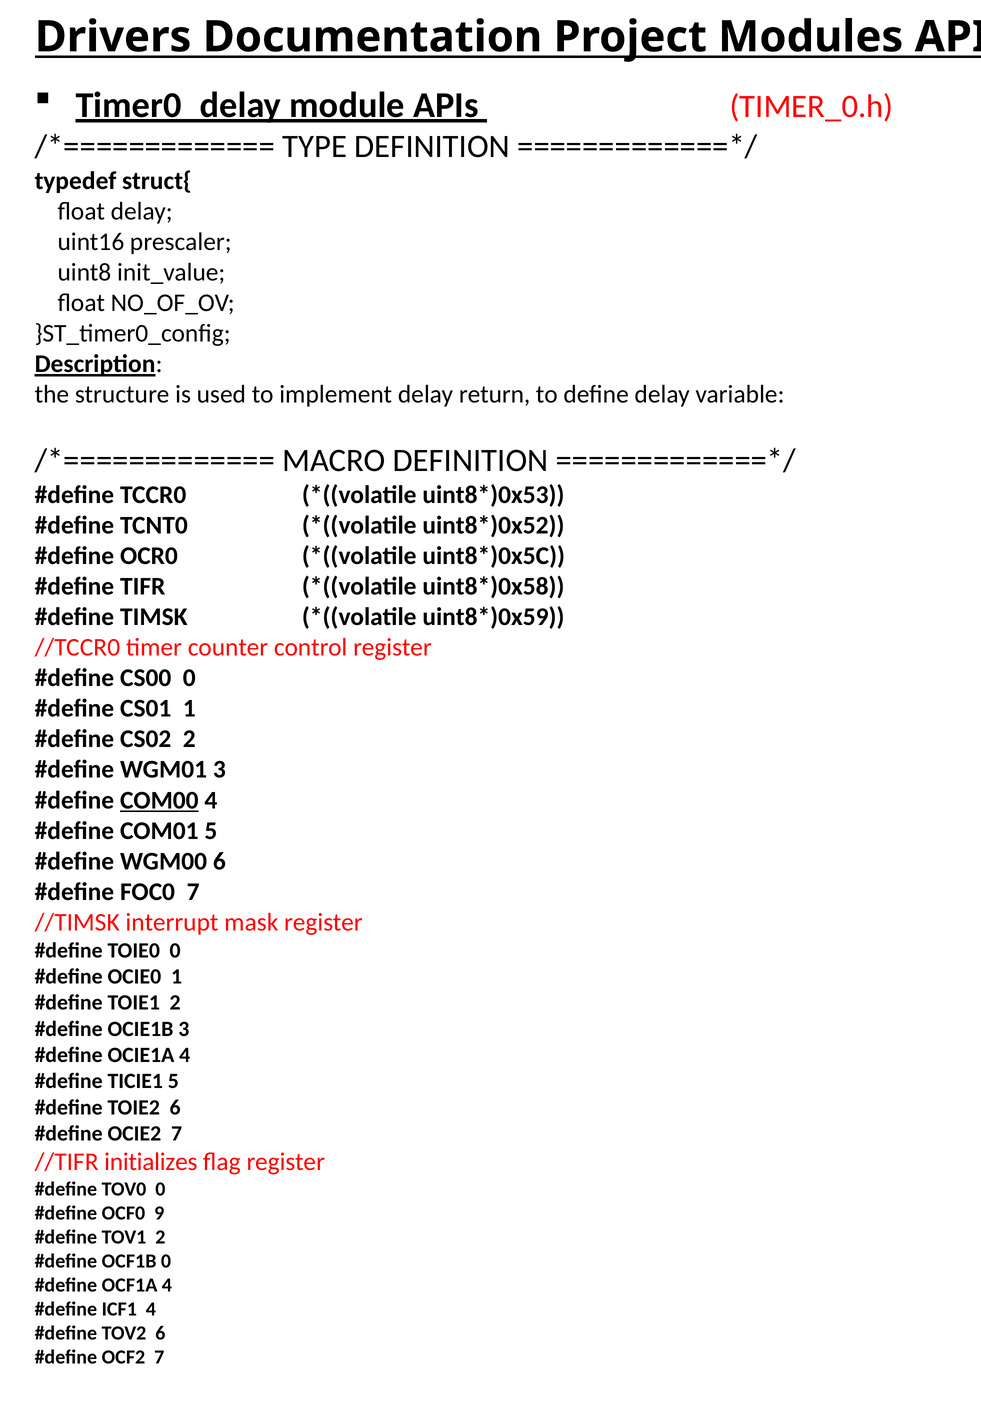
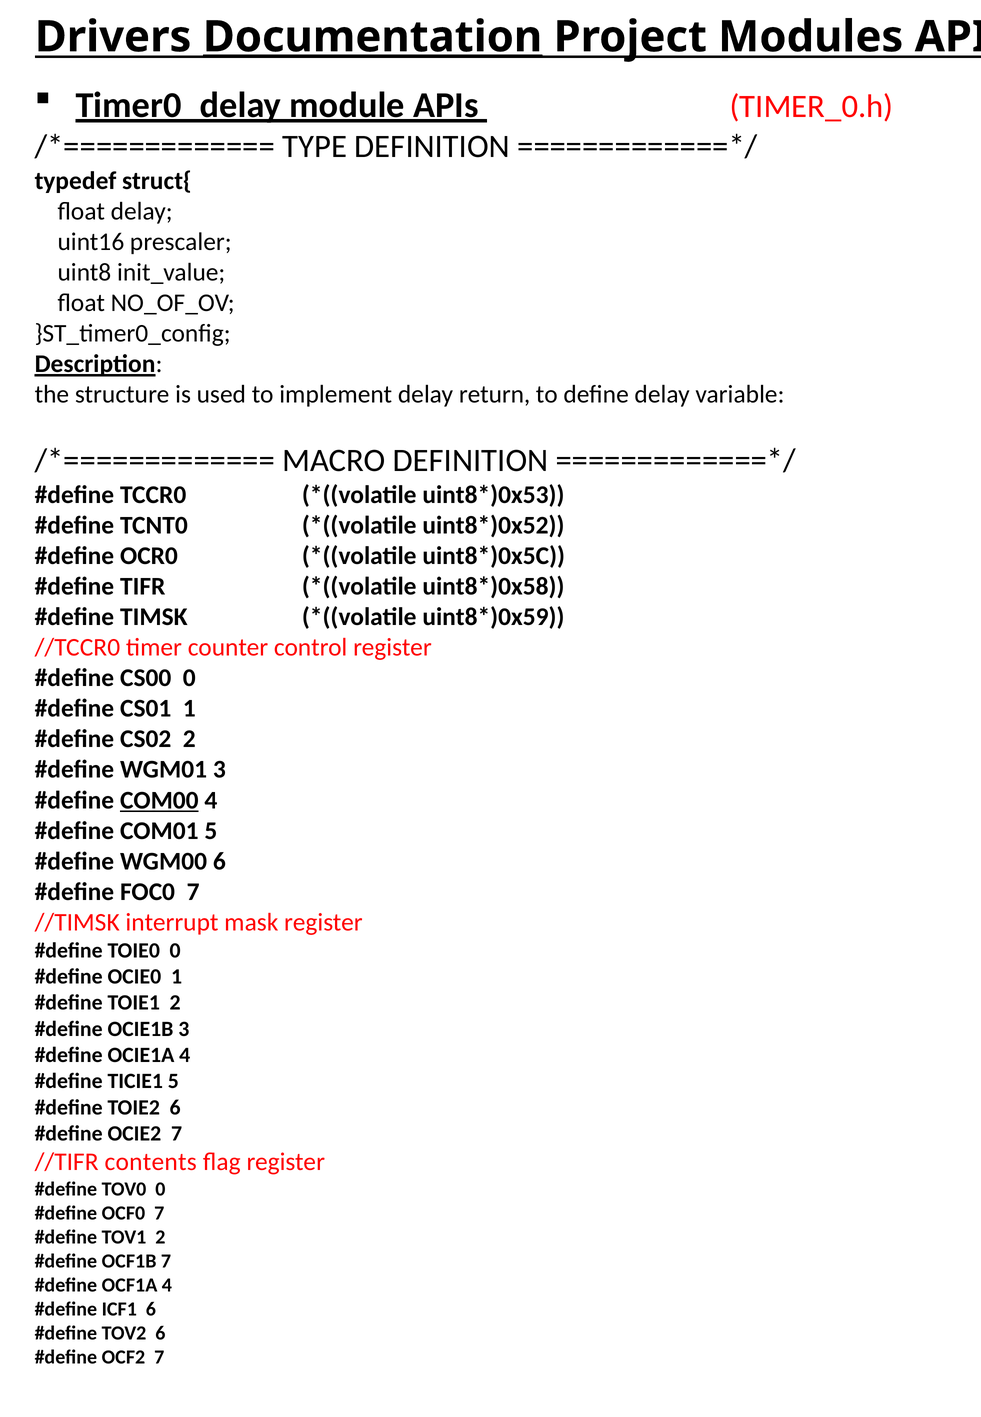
Documentation underline: none -> present
initializes: initializes -> contents
OCF0 9: 9 -> 7
OCF1B 0: 0 -> 7
ICF1 4: 4 -> 6
